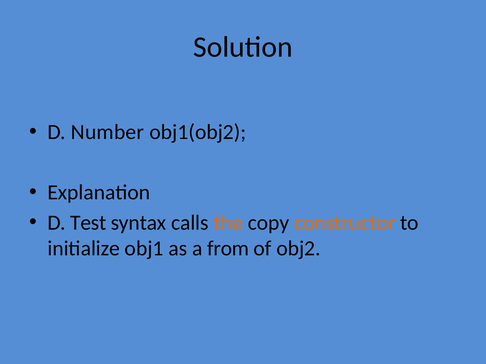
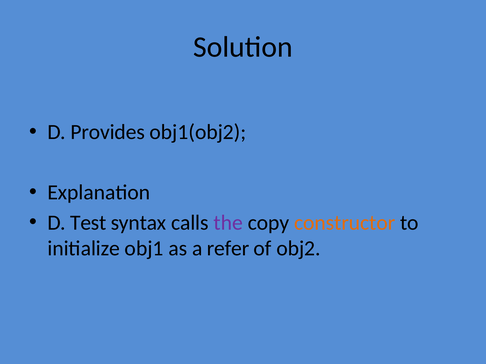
Number: Number -> Provides
the colour: orange -> purple
from: from -> refer
